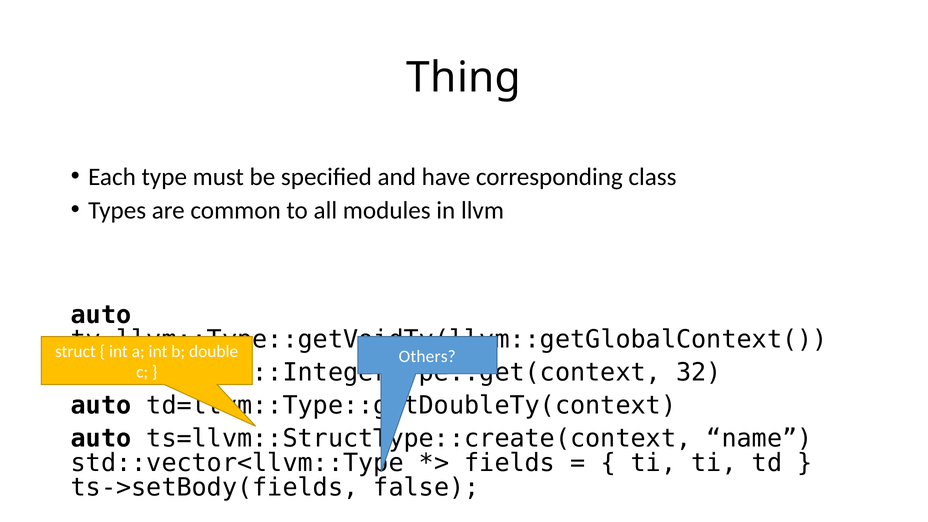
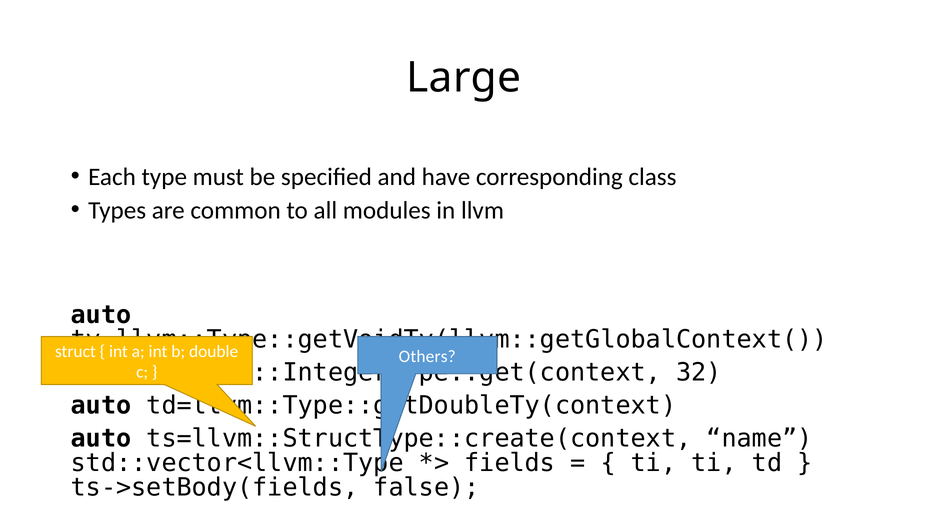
Thing: Thing -> Large
